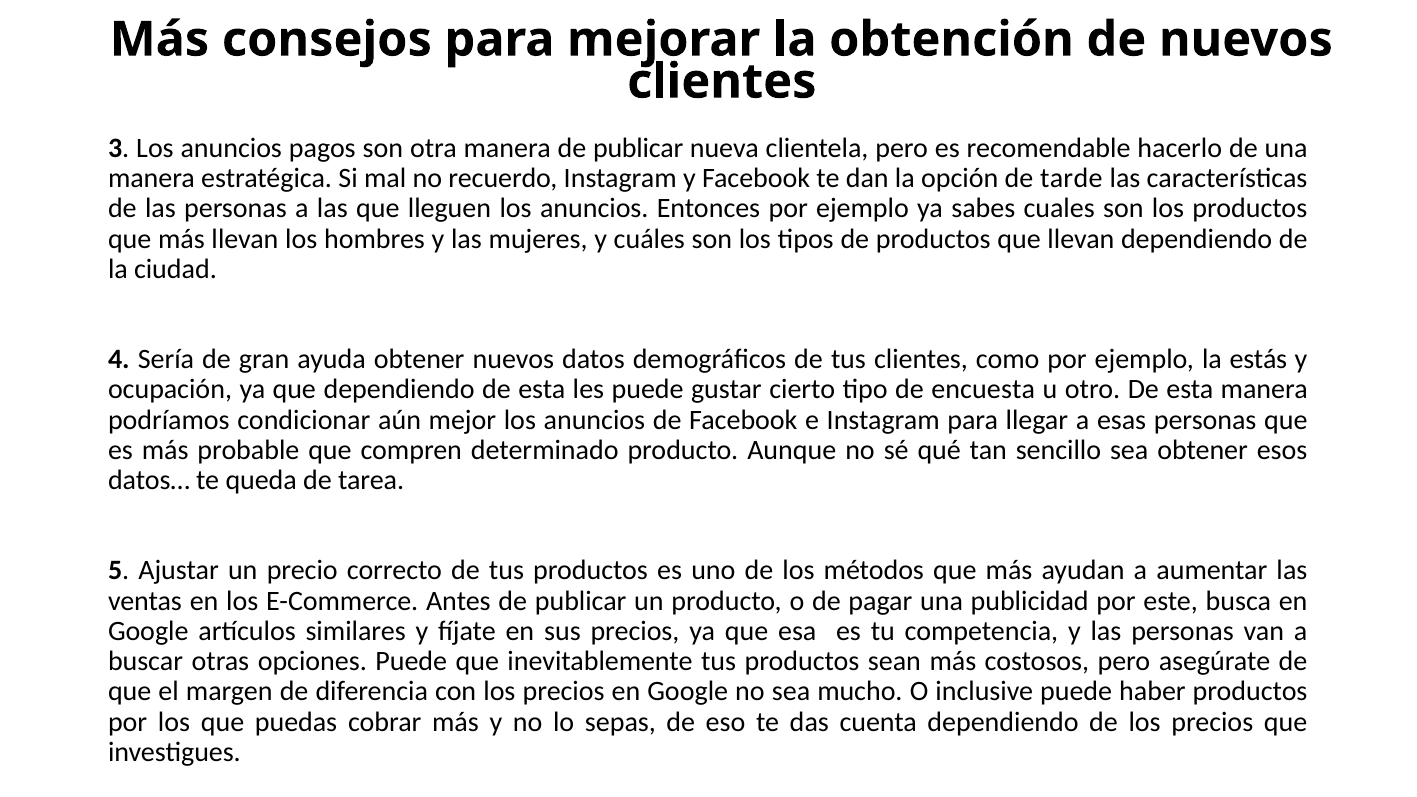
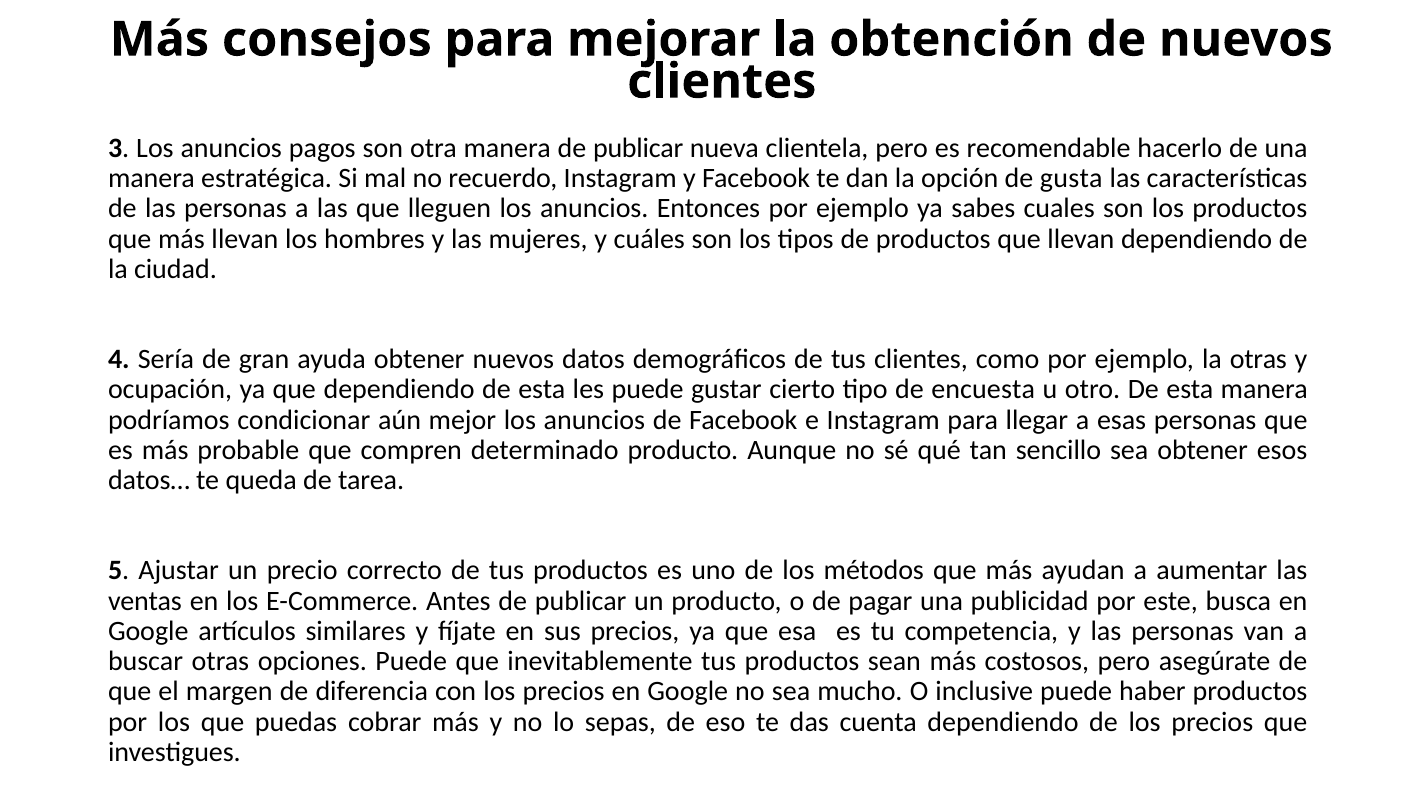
tarde: tarde -> gusta
la estás: estás -> otras
